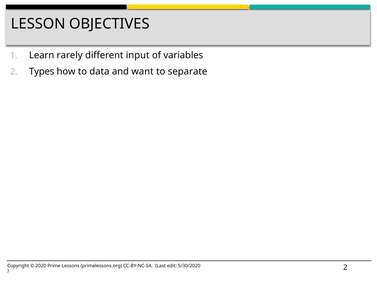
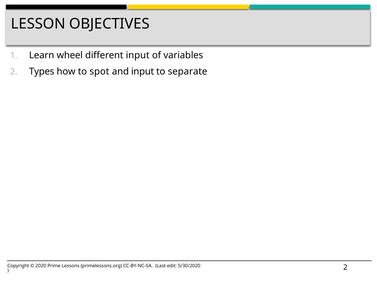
rarely: rarely -> wheel
data: data -> spot
and want: want -> input
